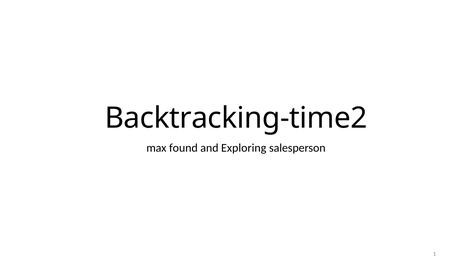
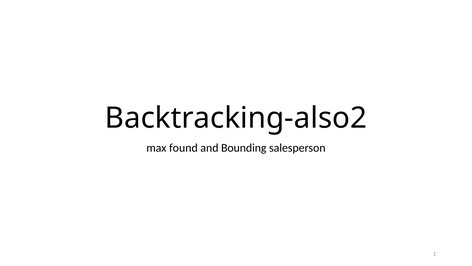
Backtracking-time2: Backtracking-time2 -> Backtracking-also2
Exploring: Exploring -> Bounding
